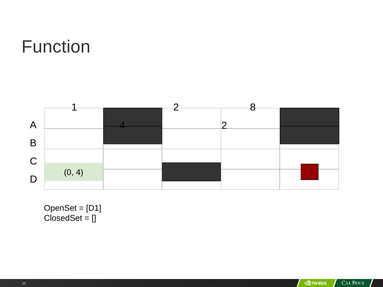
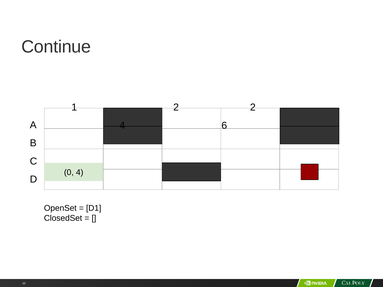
Function: Function -> Continue
2 8: 8 -> 2
4 2: 2 -> 6
